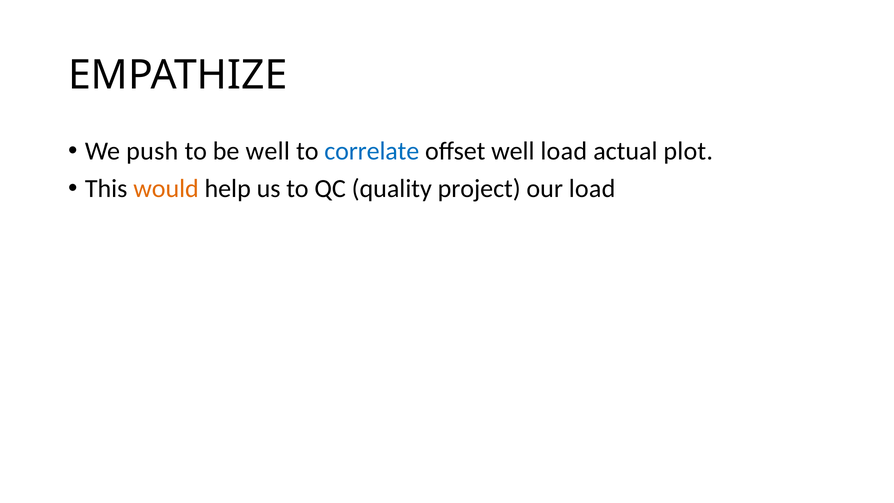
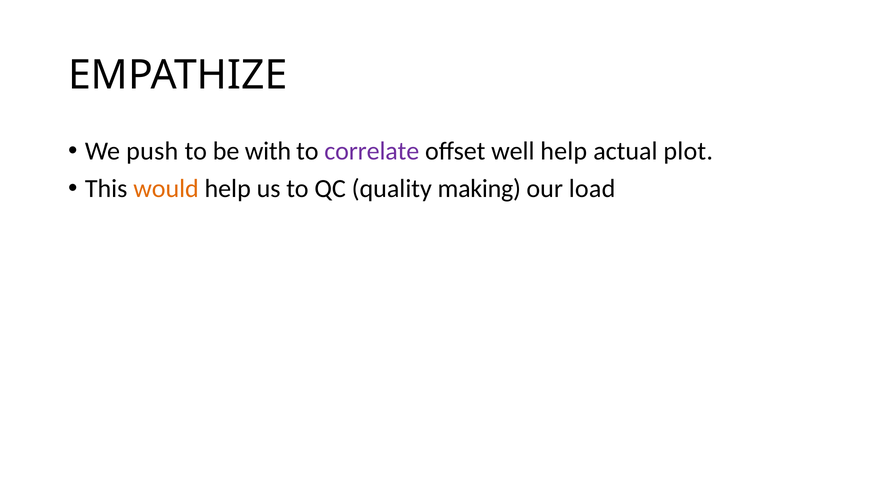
be well: well -> with
correlate colour: blue -> purple
well load: load -> help
project: project -> making
